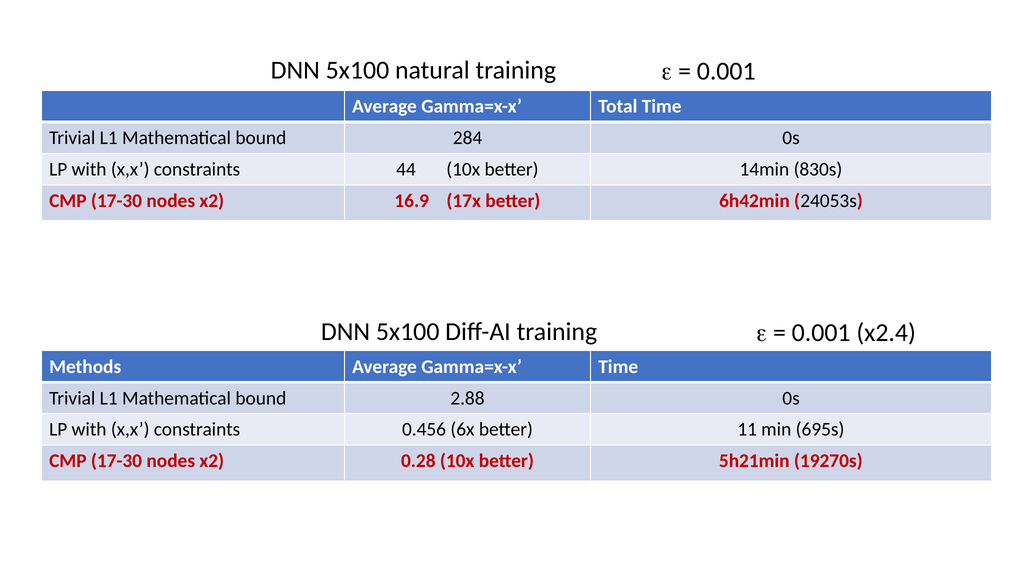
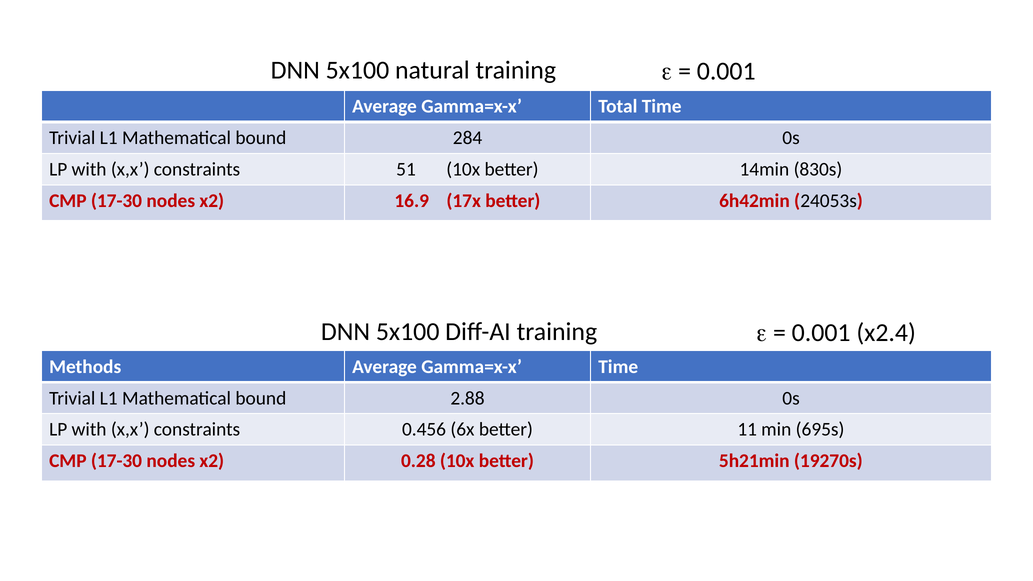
44: 44 -> 51
